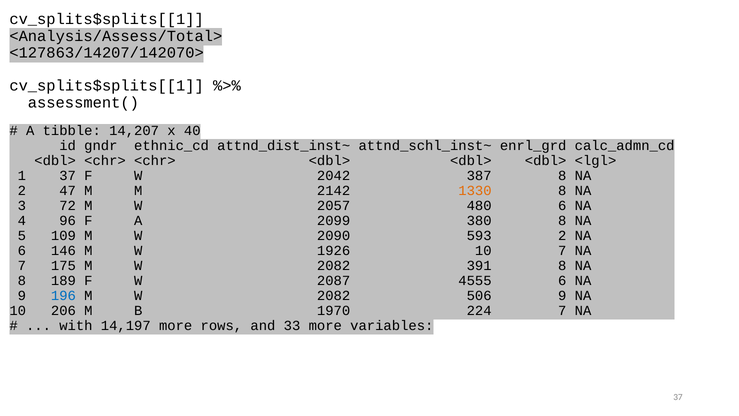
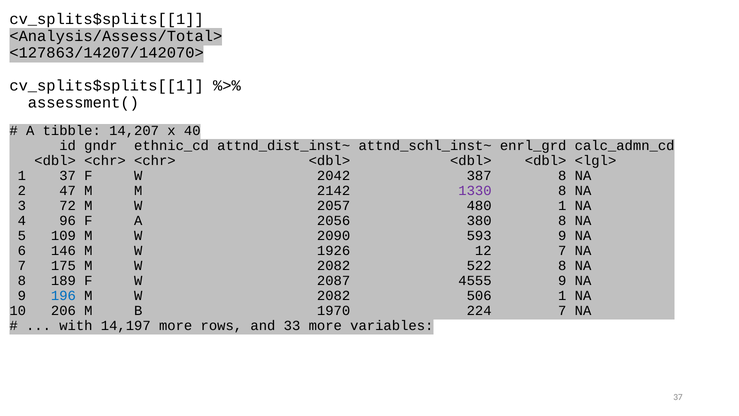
1330 colour: orange -> purple
480 6: 6 -> 1
2099: 2099 -> 2056
593 2: 2 -> 9
1926 10: 10 -> 12
391: 391 -> 522
4555 6: 6 -> 9
506 9: 9 -> 1
